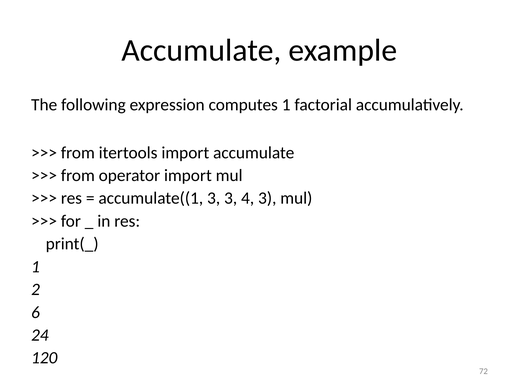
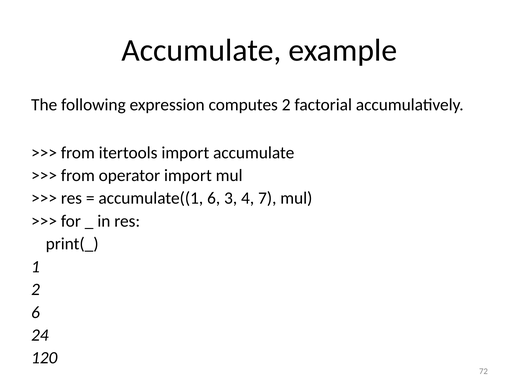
computes 1: 1 -> 2
accumulate((1 3: 3 -> 6
4 3: 3 -> 7
